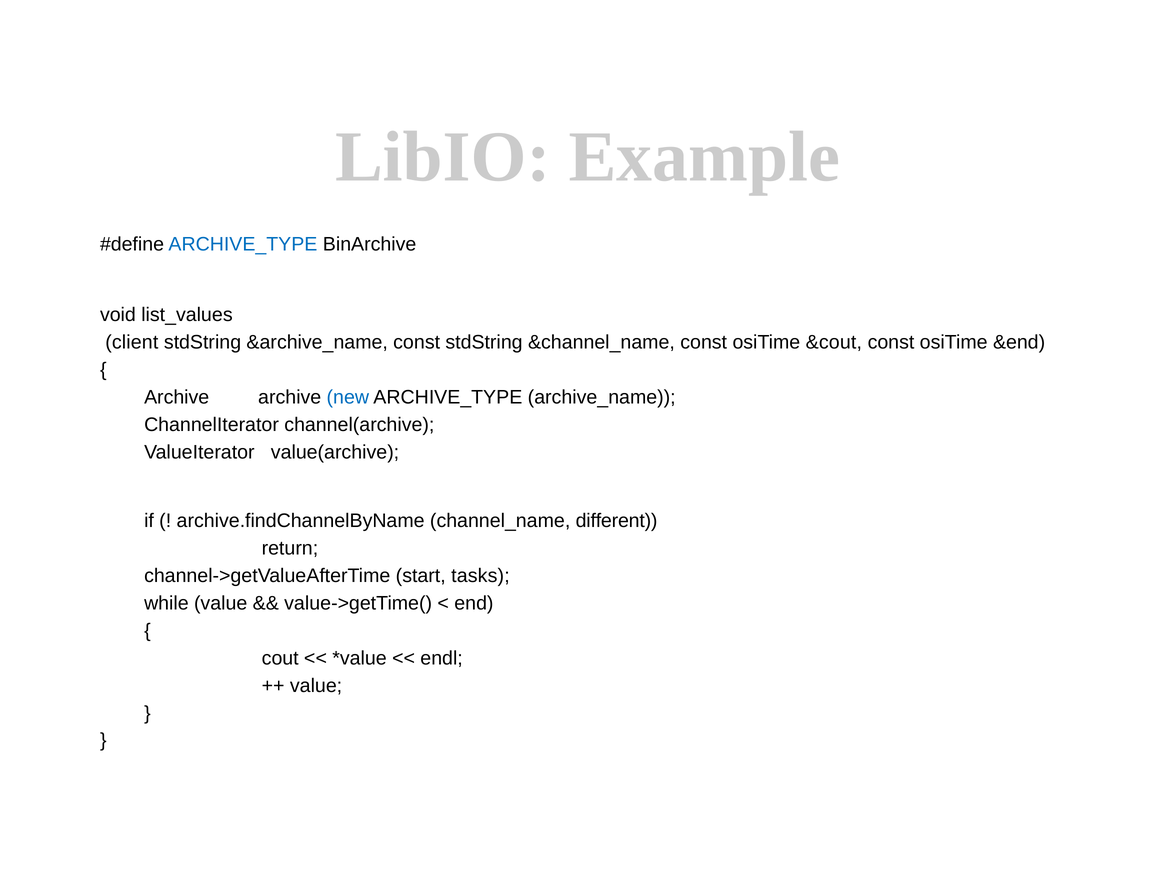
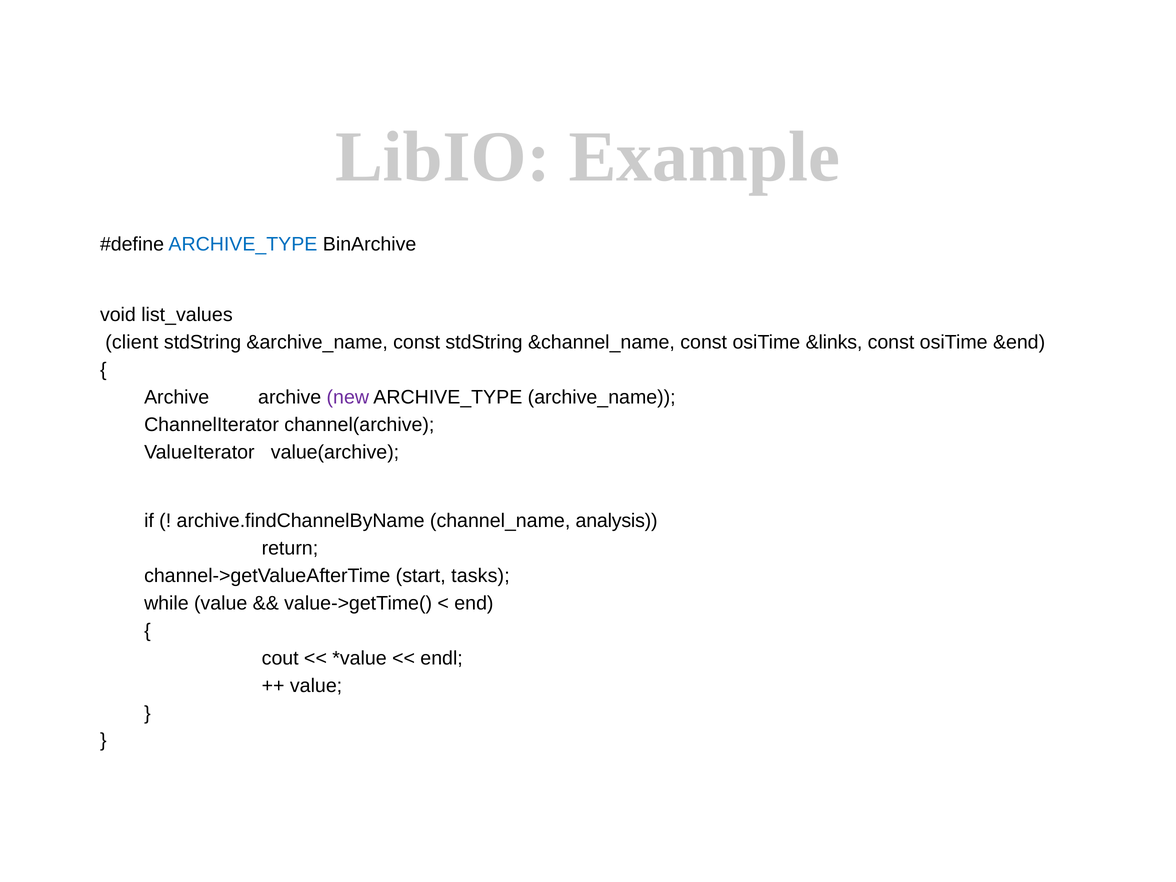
&cout: &cout -> &links
new colour: blue -> purple
different: different -> analysis
